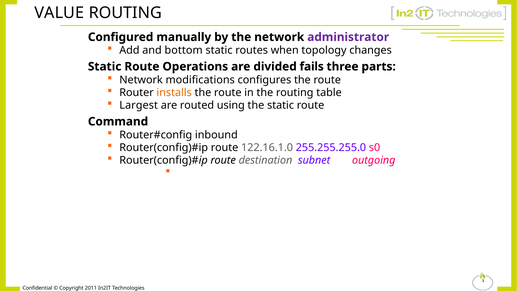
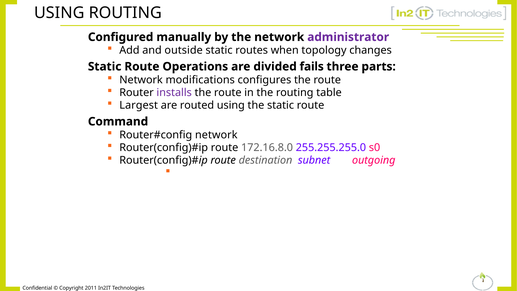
VALUE at (59, 13): VALUE -> USING
bottom: bottom -> outside
installs colour: orange -> purple
inbound at (216, 135): inbound -> network
122.16.1.0: 122.16.1.0 -> 172.16.8.0
